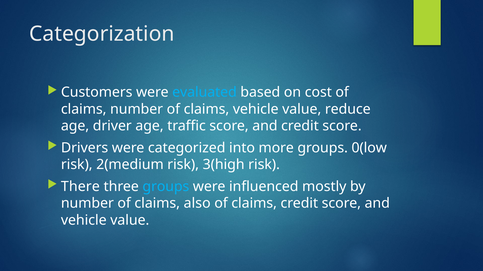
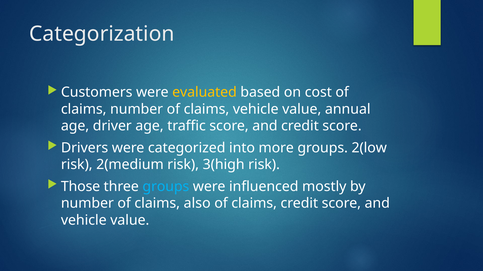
evaluated colour: light blue -> yellow
reduce: reduce -> annual
0(low: 0(low -> 2(low
There: There -> Those
